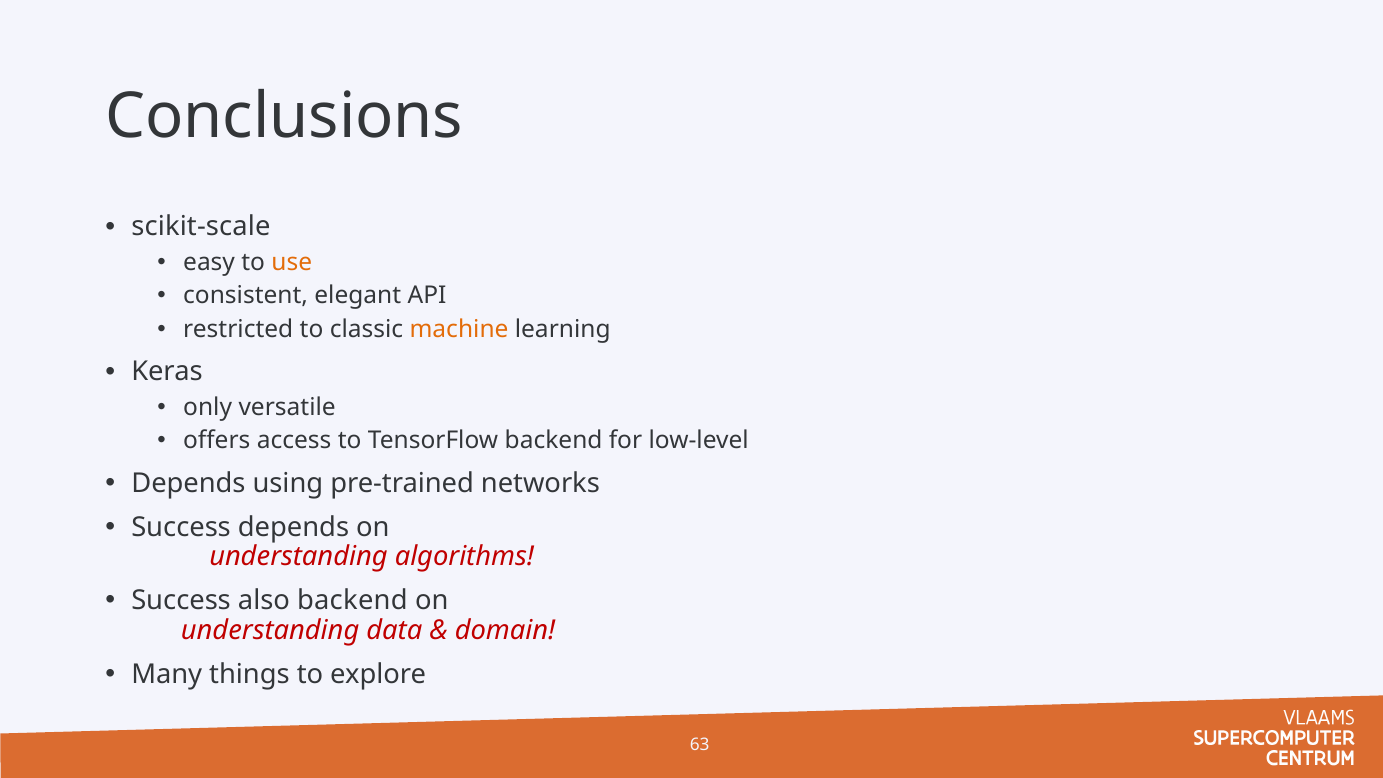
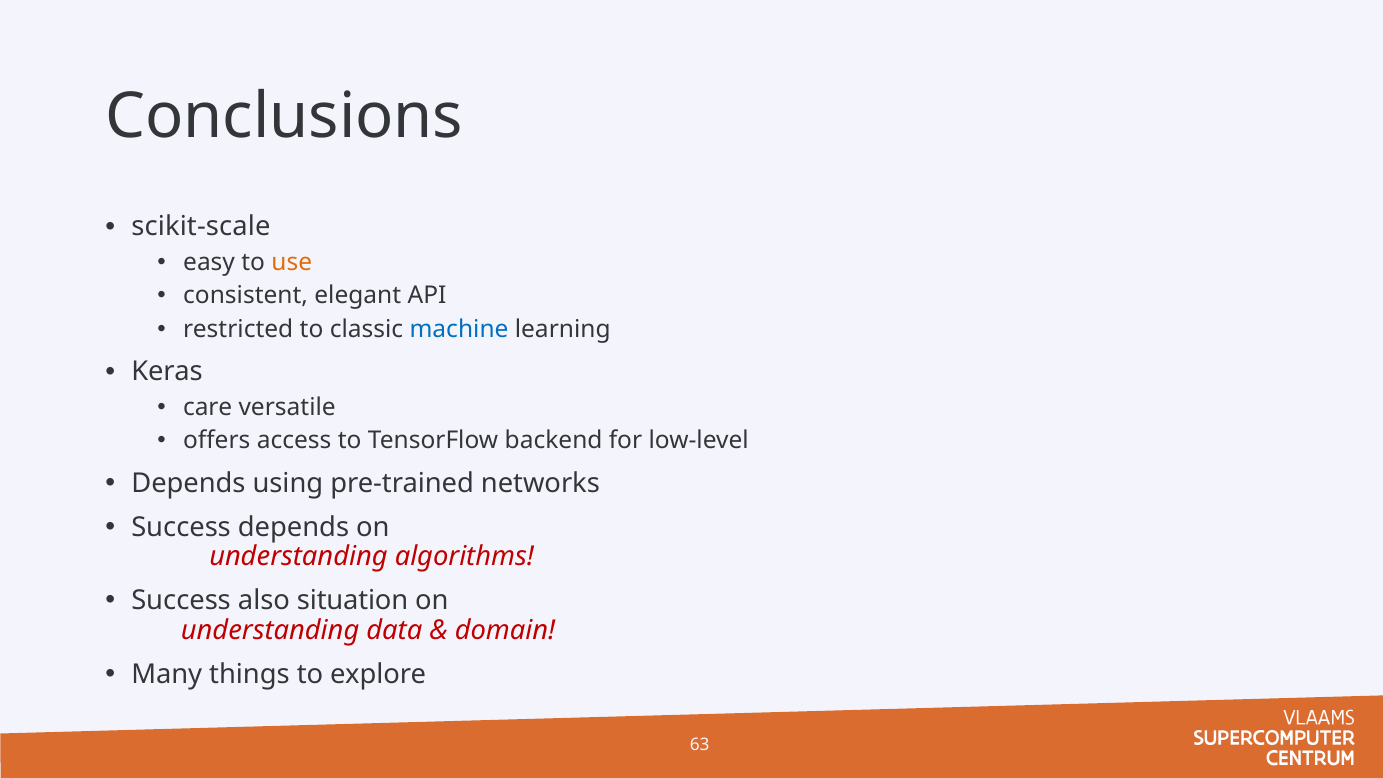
machine colour: orange -> blue
only: only -> care
also backend: backend -> situation
